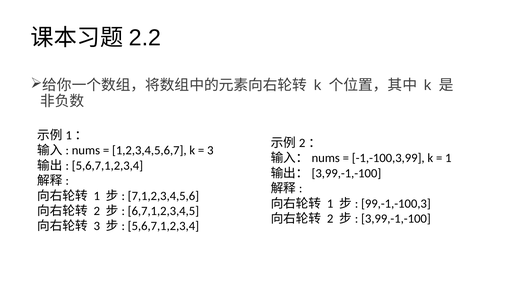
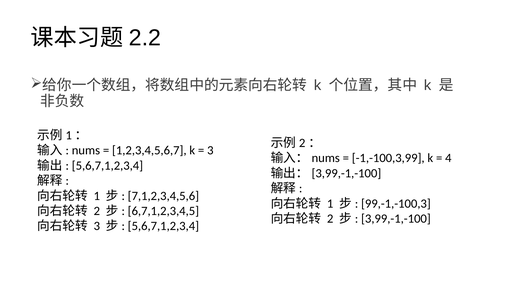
1 at (448, 158): 1 -> 4
